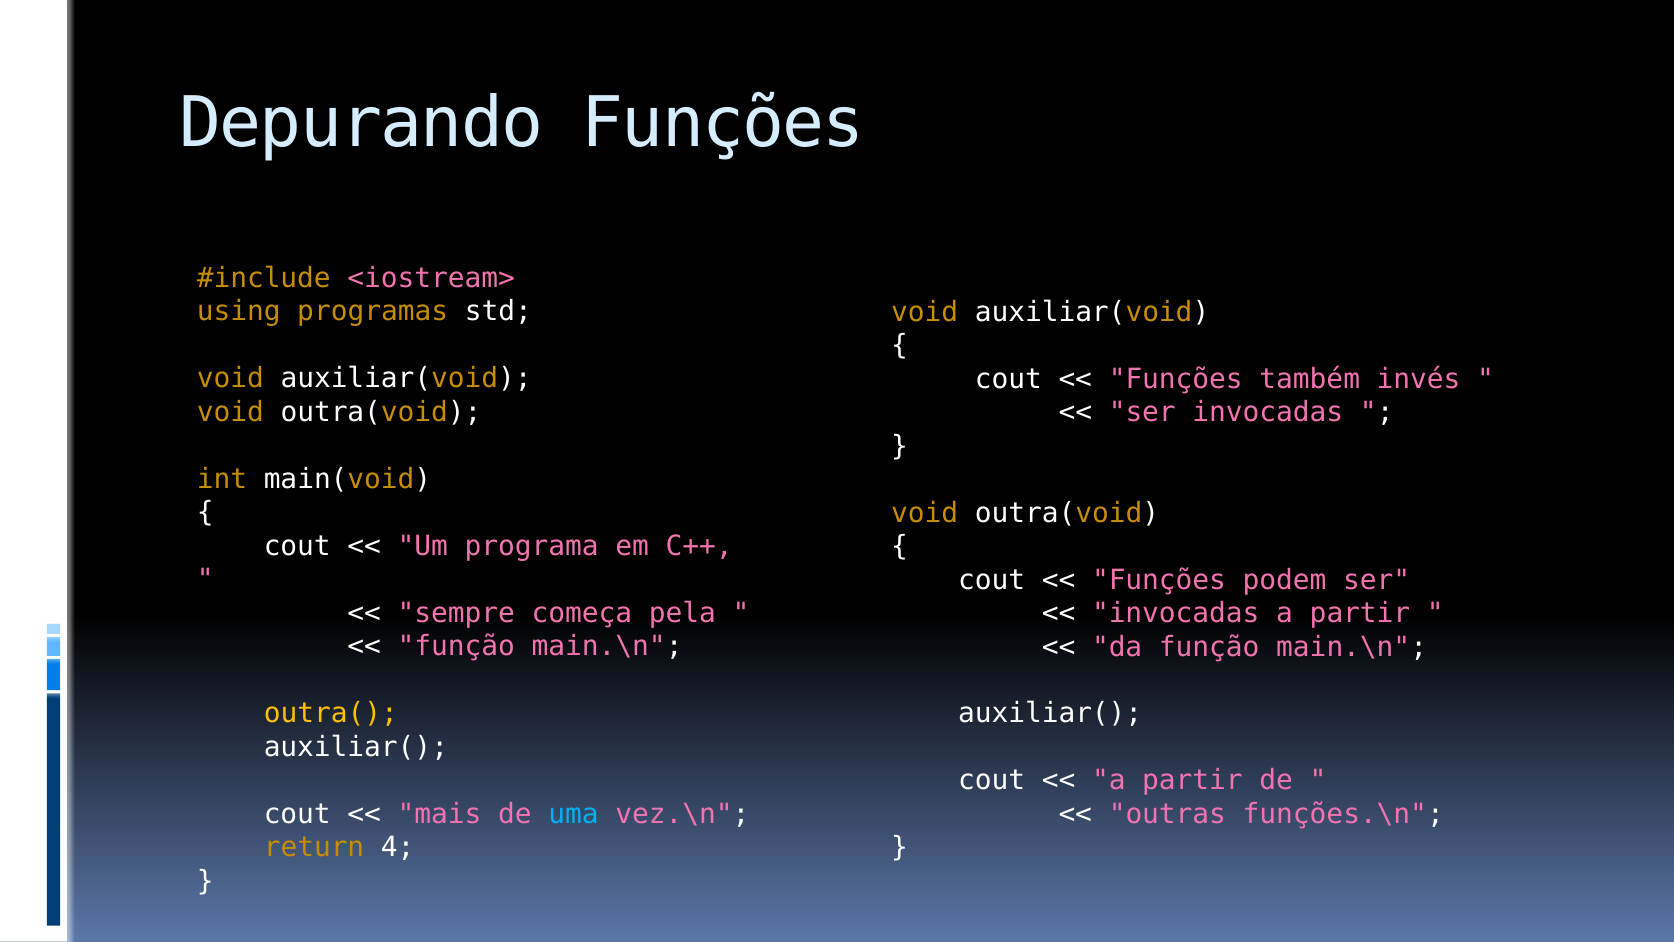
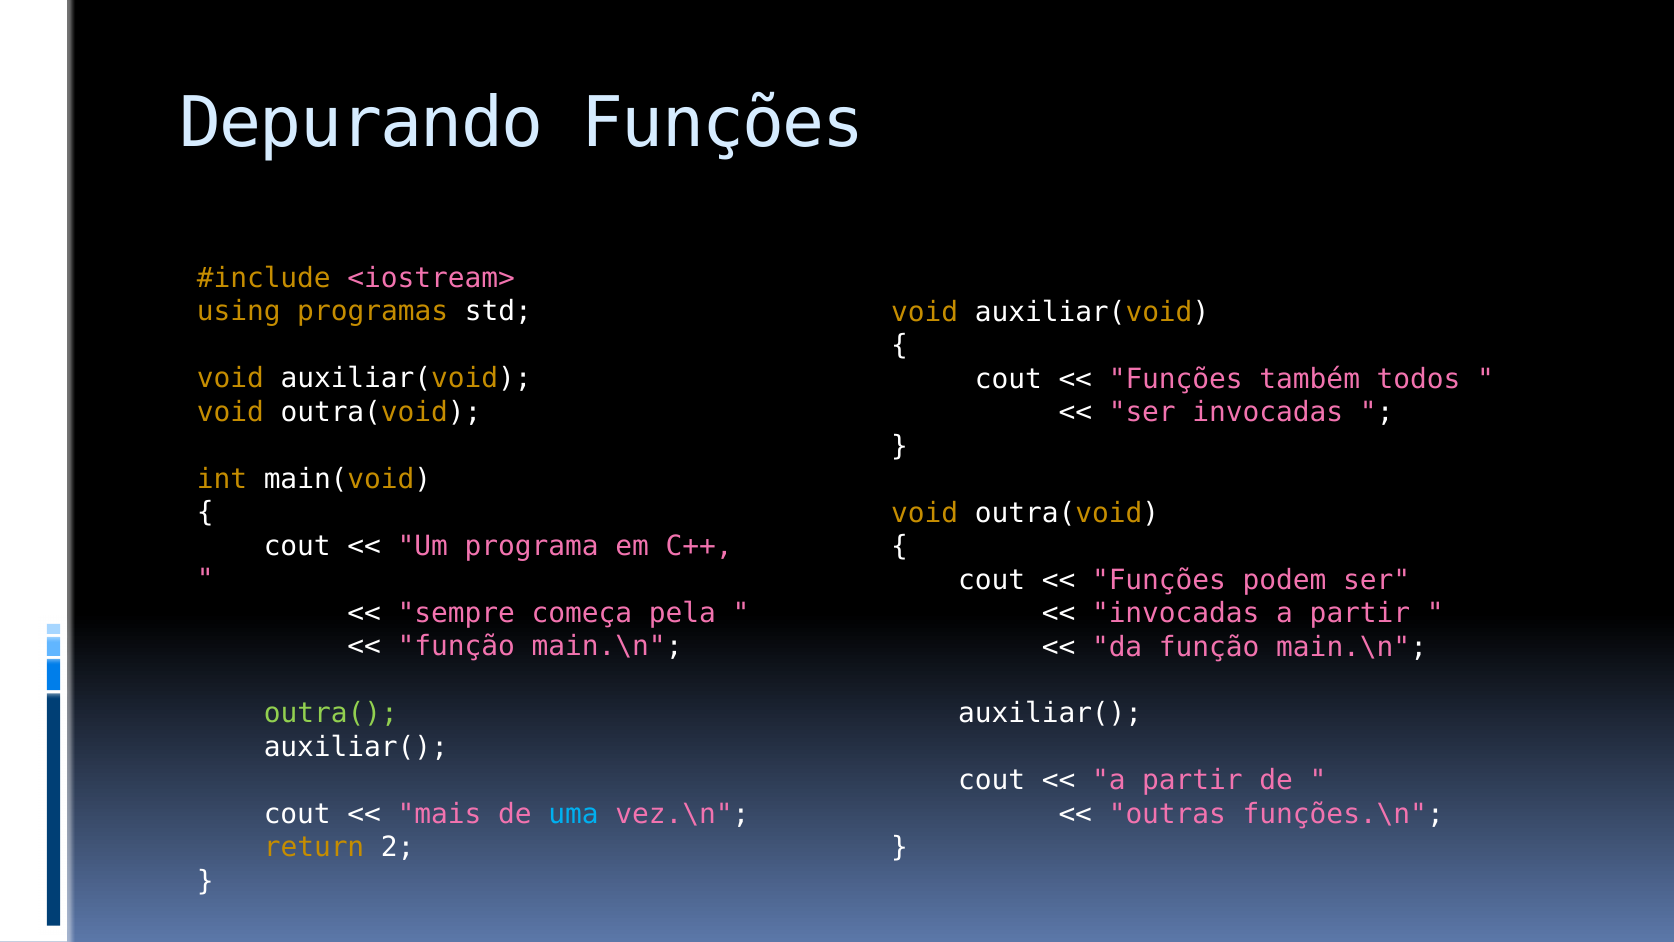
invés: invés -> todos
outra( colour: yellow -> light green
4: 4 -> 2
